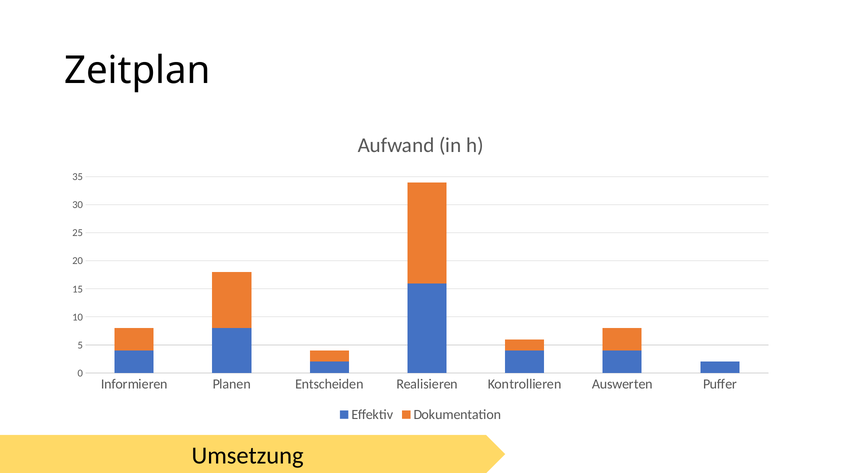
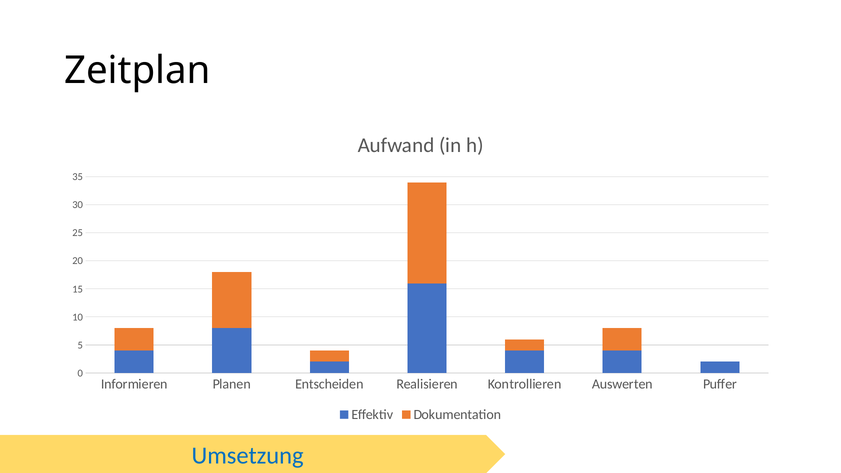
Umsetzung colour: black -> blue
